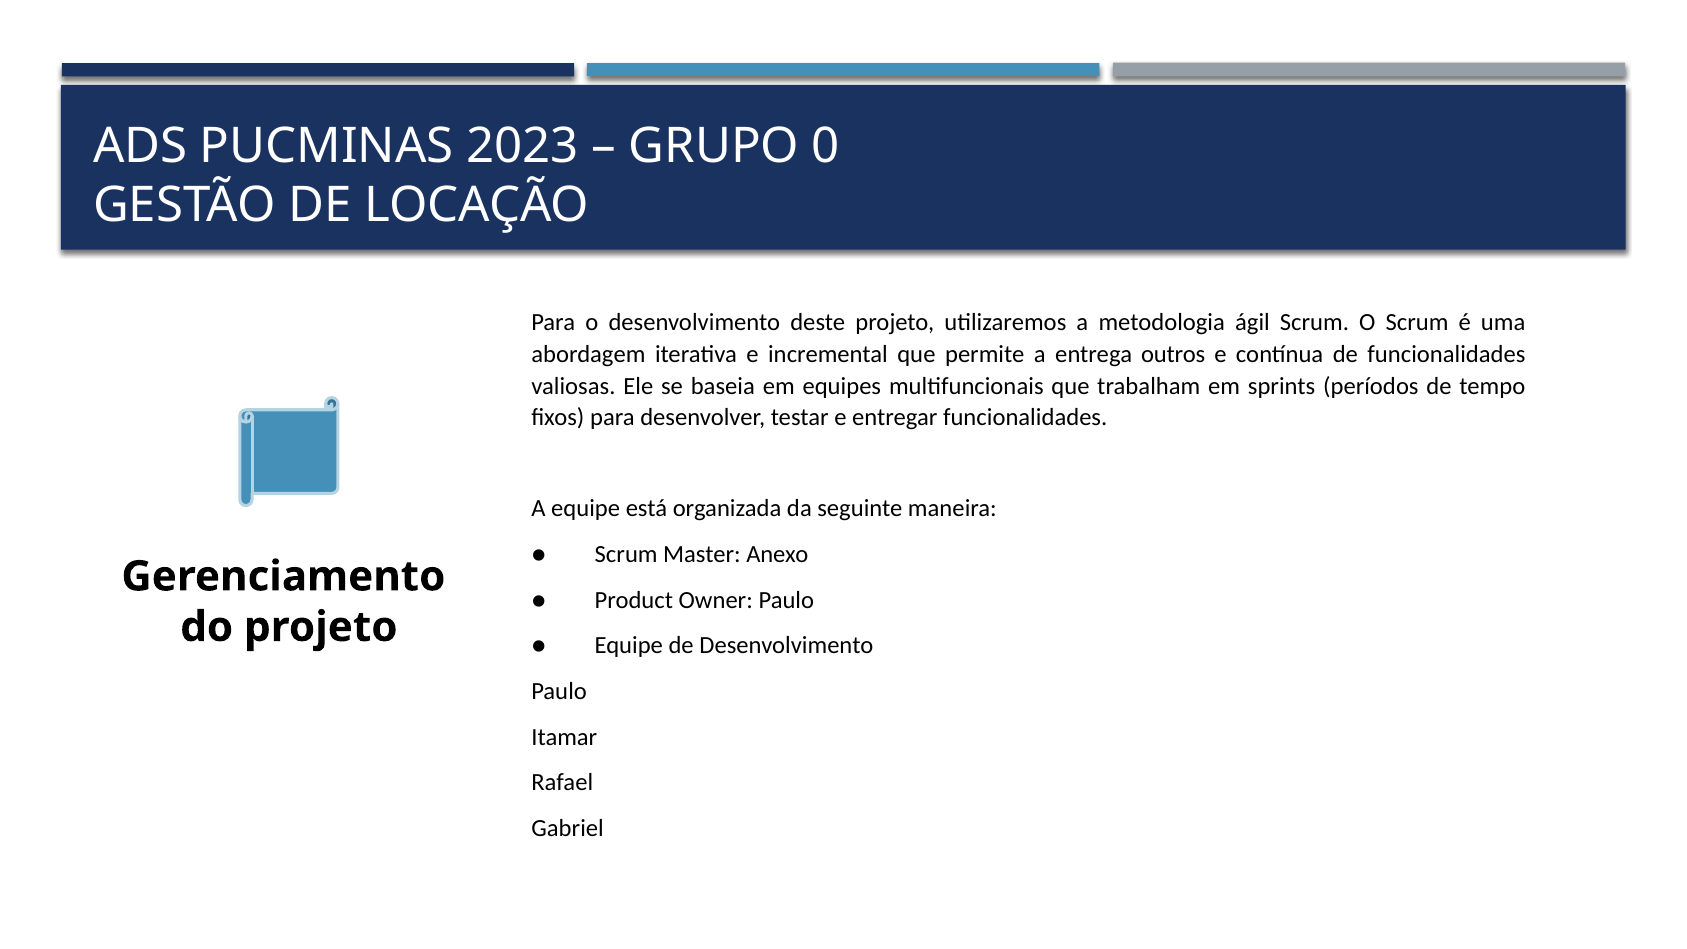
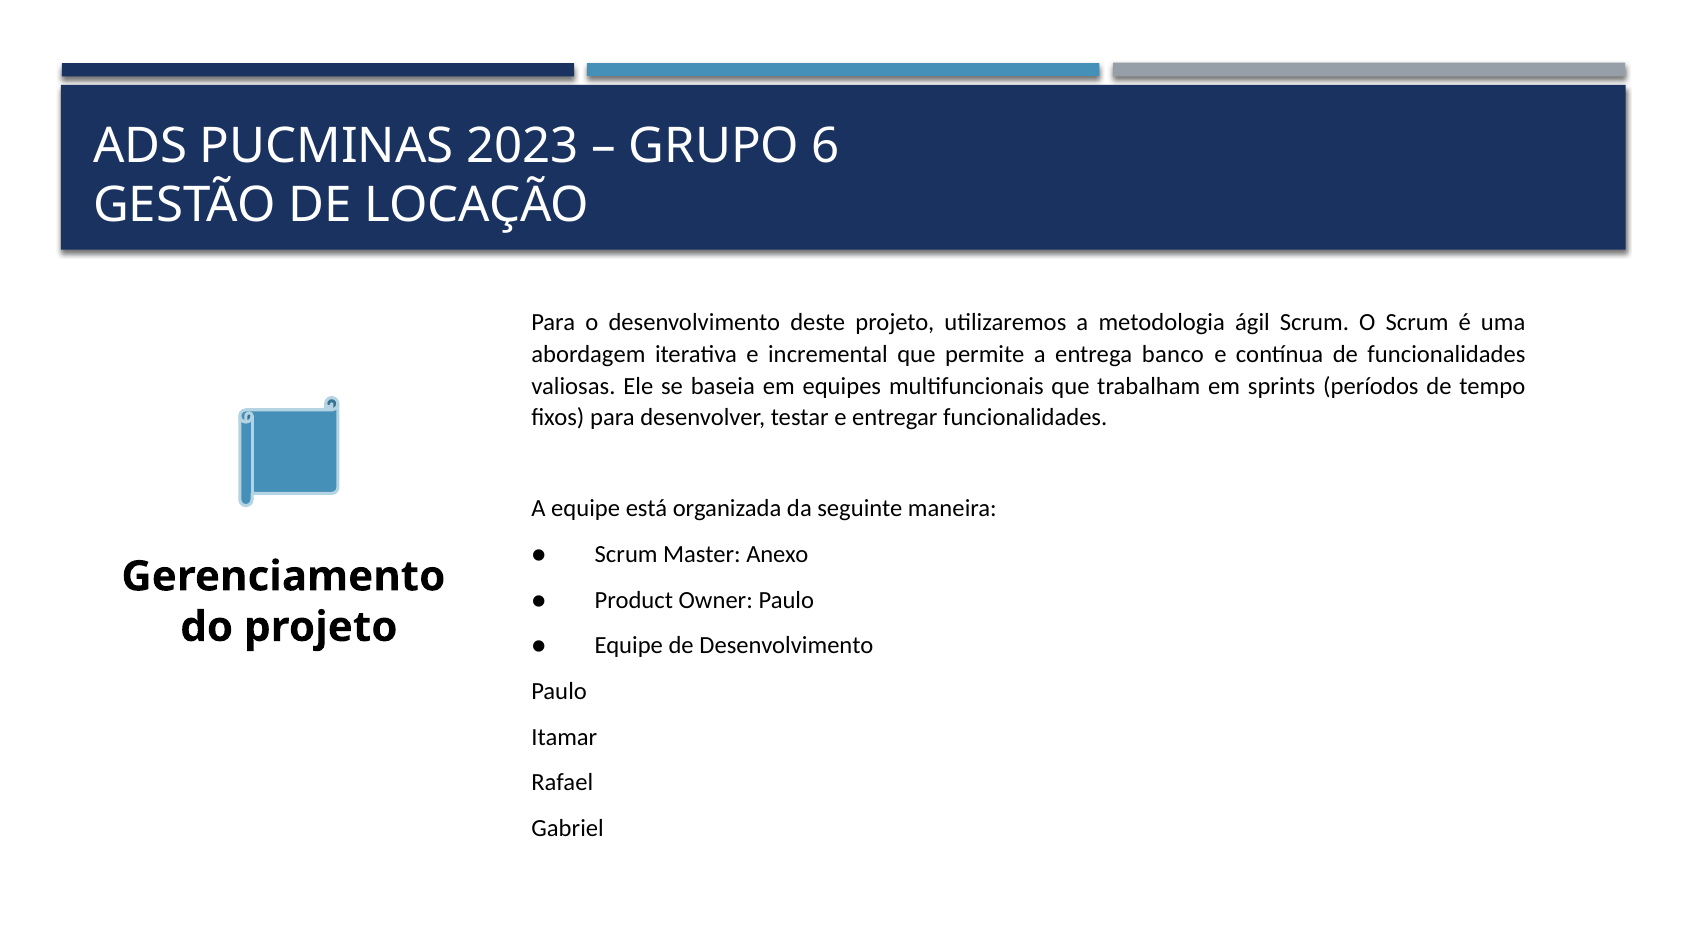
0: 0 -> 6
outros: outros -> banco
